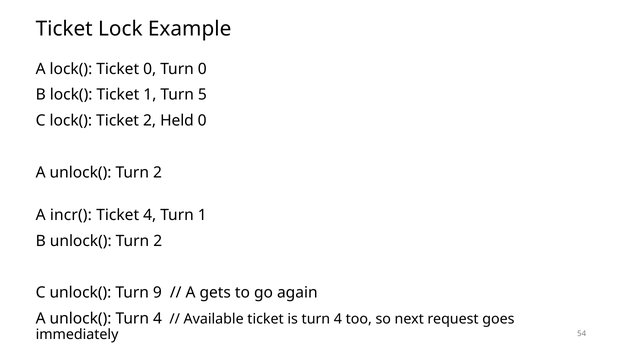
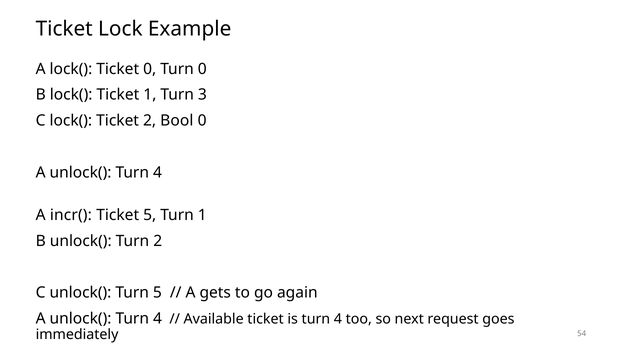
5: 5 -> 3
Held: Held -> Bool
2 at (157, 172): 2 -> 4
Ticket 4: 4 -> 5
Turn 9: 9 -> 5
